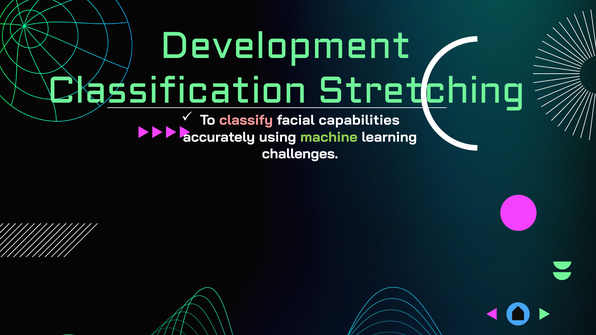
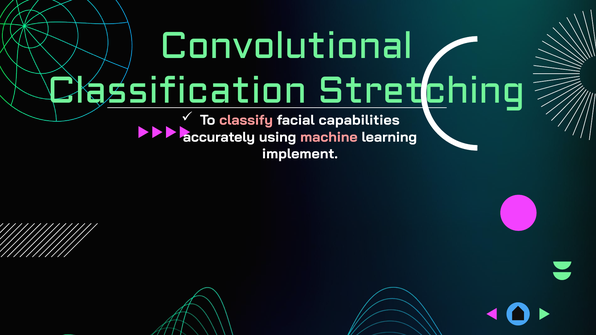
Development: Development -> Convolutional
machine colour: light green -> pink
challenges: challenges -> implement
